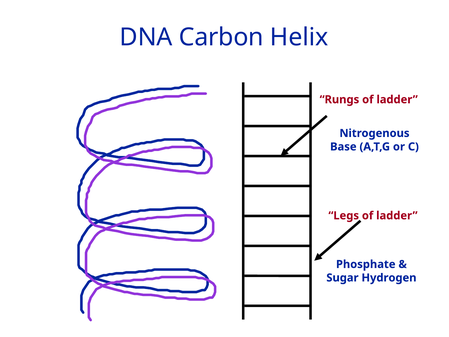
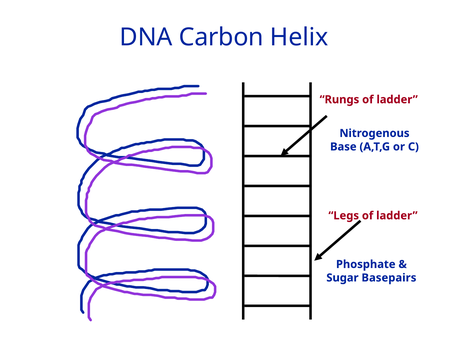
Hydrogen: Hydrogen -> Basepairs
